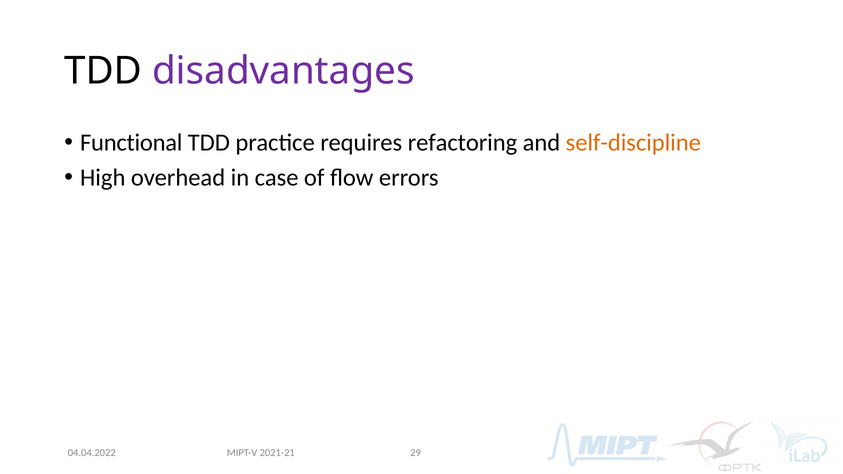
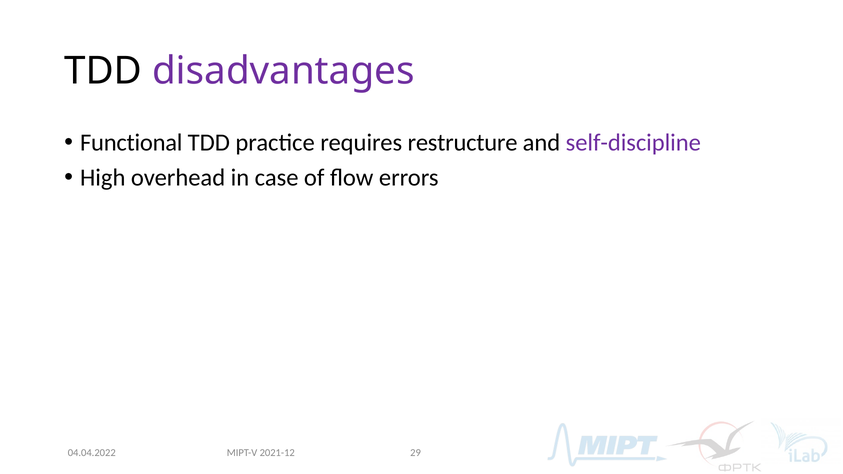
refactoring: refactoring -> restructure
self-discipline colour: orange -> purple
2021-21: 2021-21 -> 2021-12
